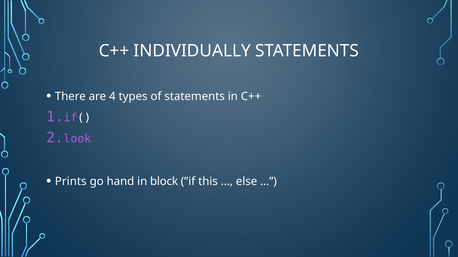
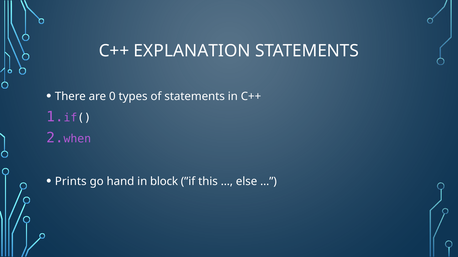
INDIVIDUALLY: INDIVIDUALLY -> EXPLANATION
4: 4 -> 0
look: look -> when
